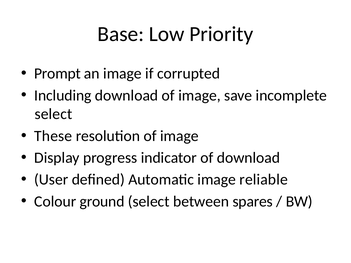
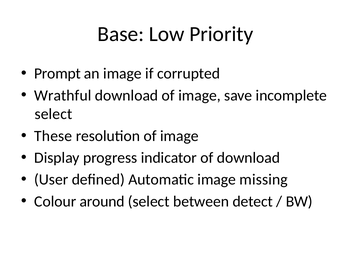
Including: Including -> Wrathful
reliable: reliable -> missing
ground: ground -> around
spares: spares -> detect
